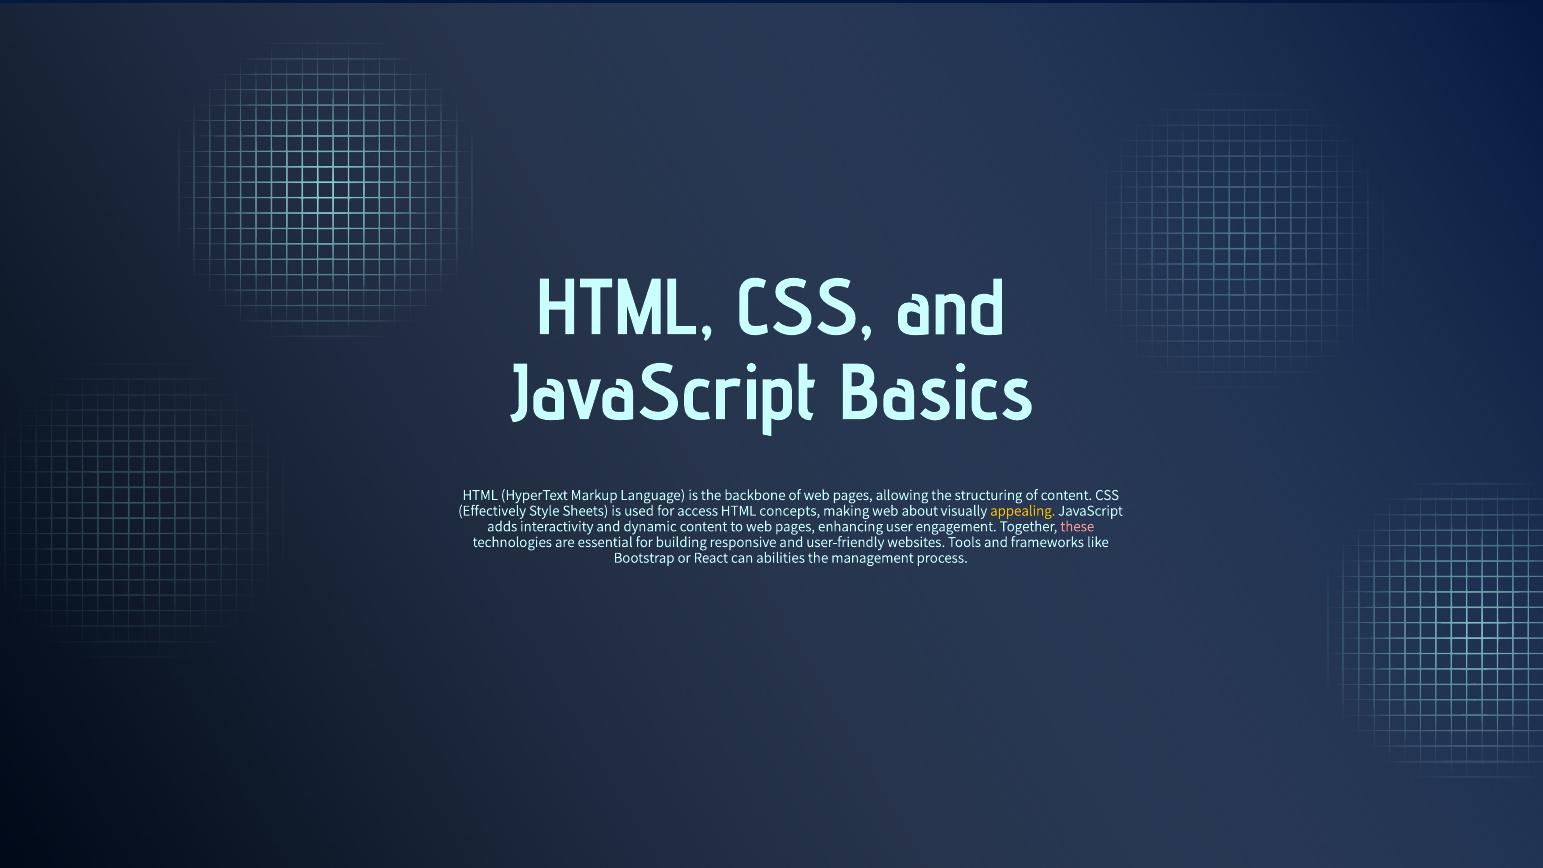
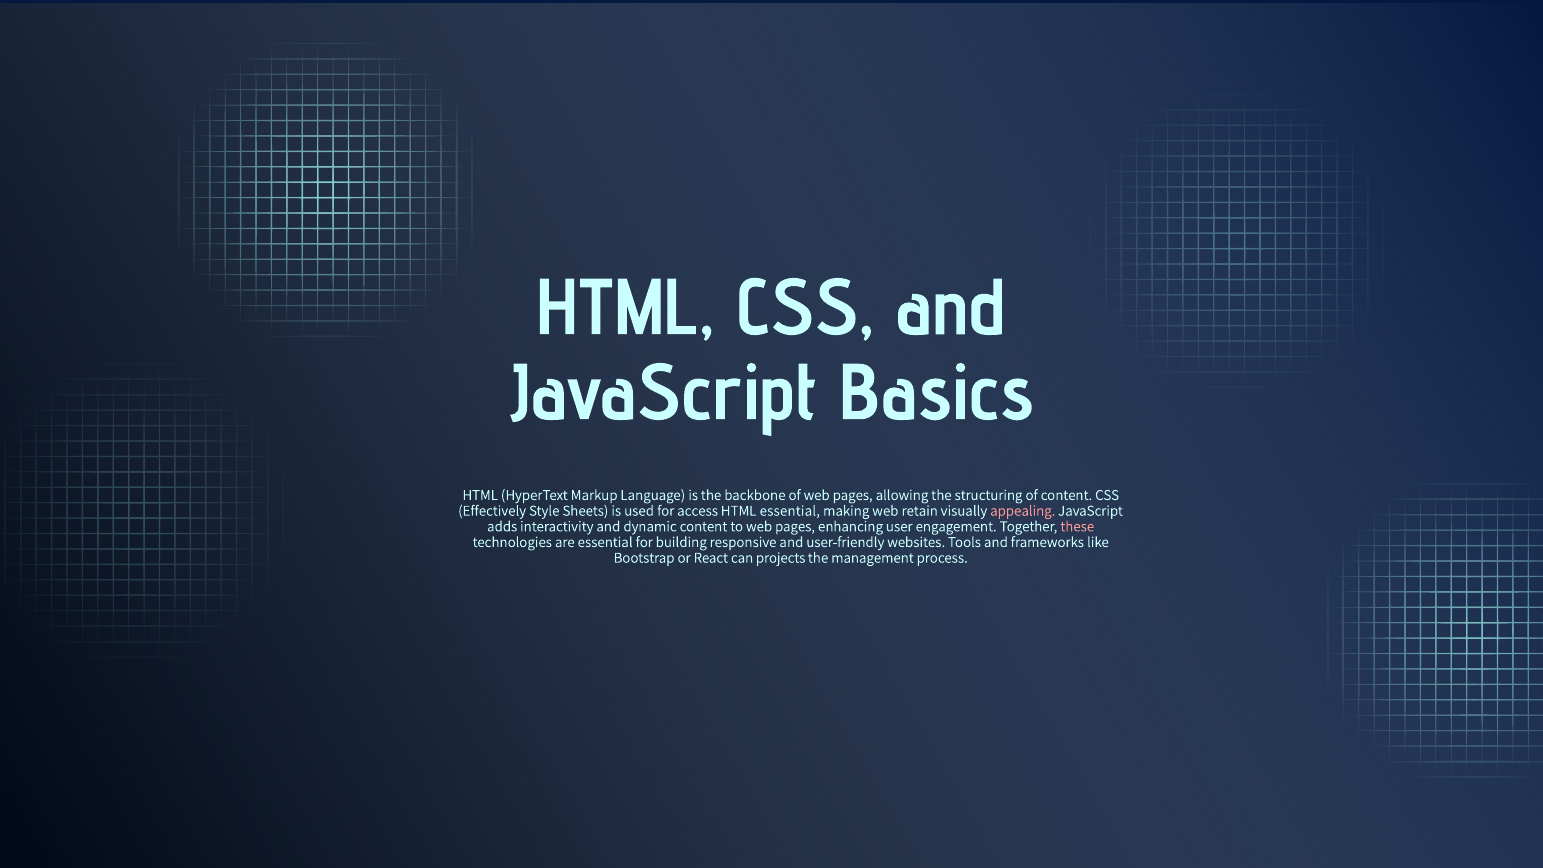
HTML concepts: concepts -> essential
about: about -> retain
appealing colour: yellow -> pink
abilities: abilities -> projects
